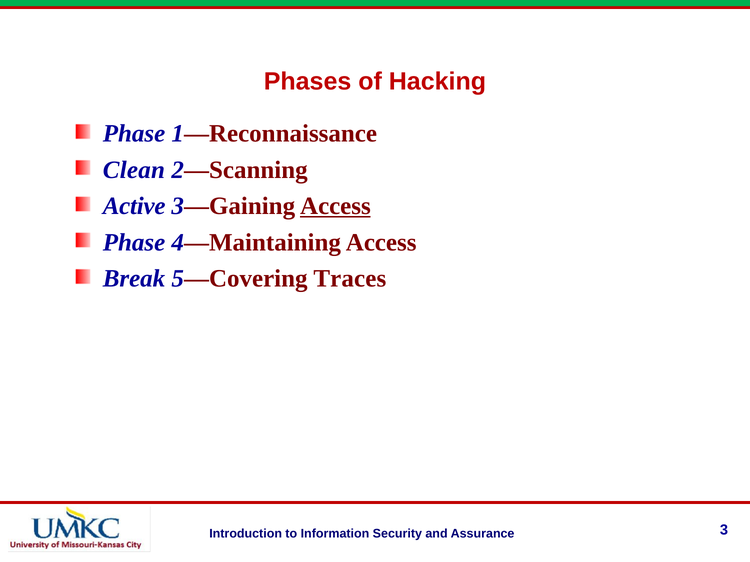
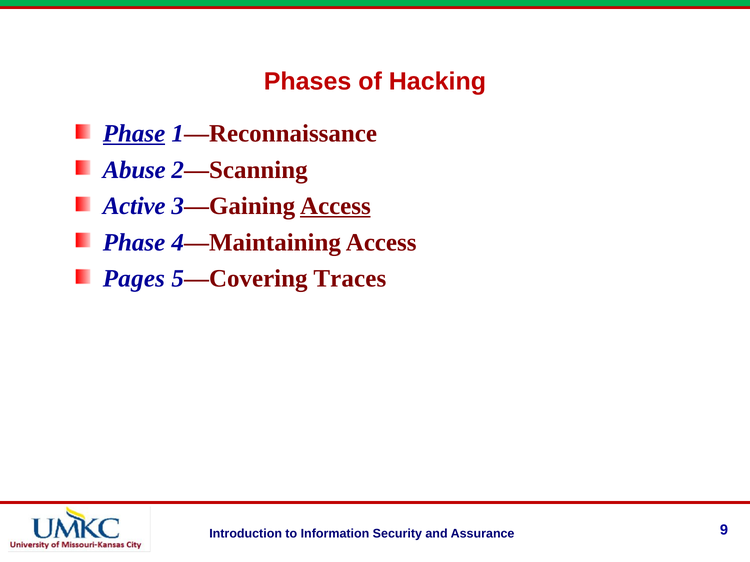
Phase at (134, 134) underline: none -> present
Clean: Clean -> Abuse
Break: Break -> Pages
3: 3 -> 9
